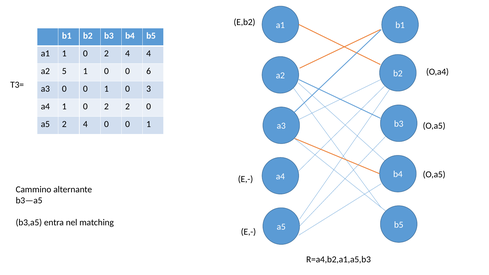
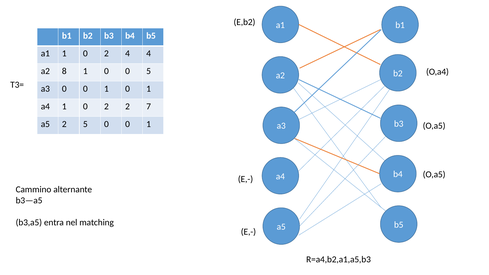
5: 5 -> 8
0 6: 6 -> 5
1 0 3: 3 -> 1
2 0: 0 -> 7
a5 2 4: 4 -> 5
